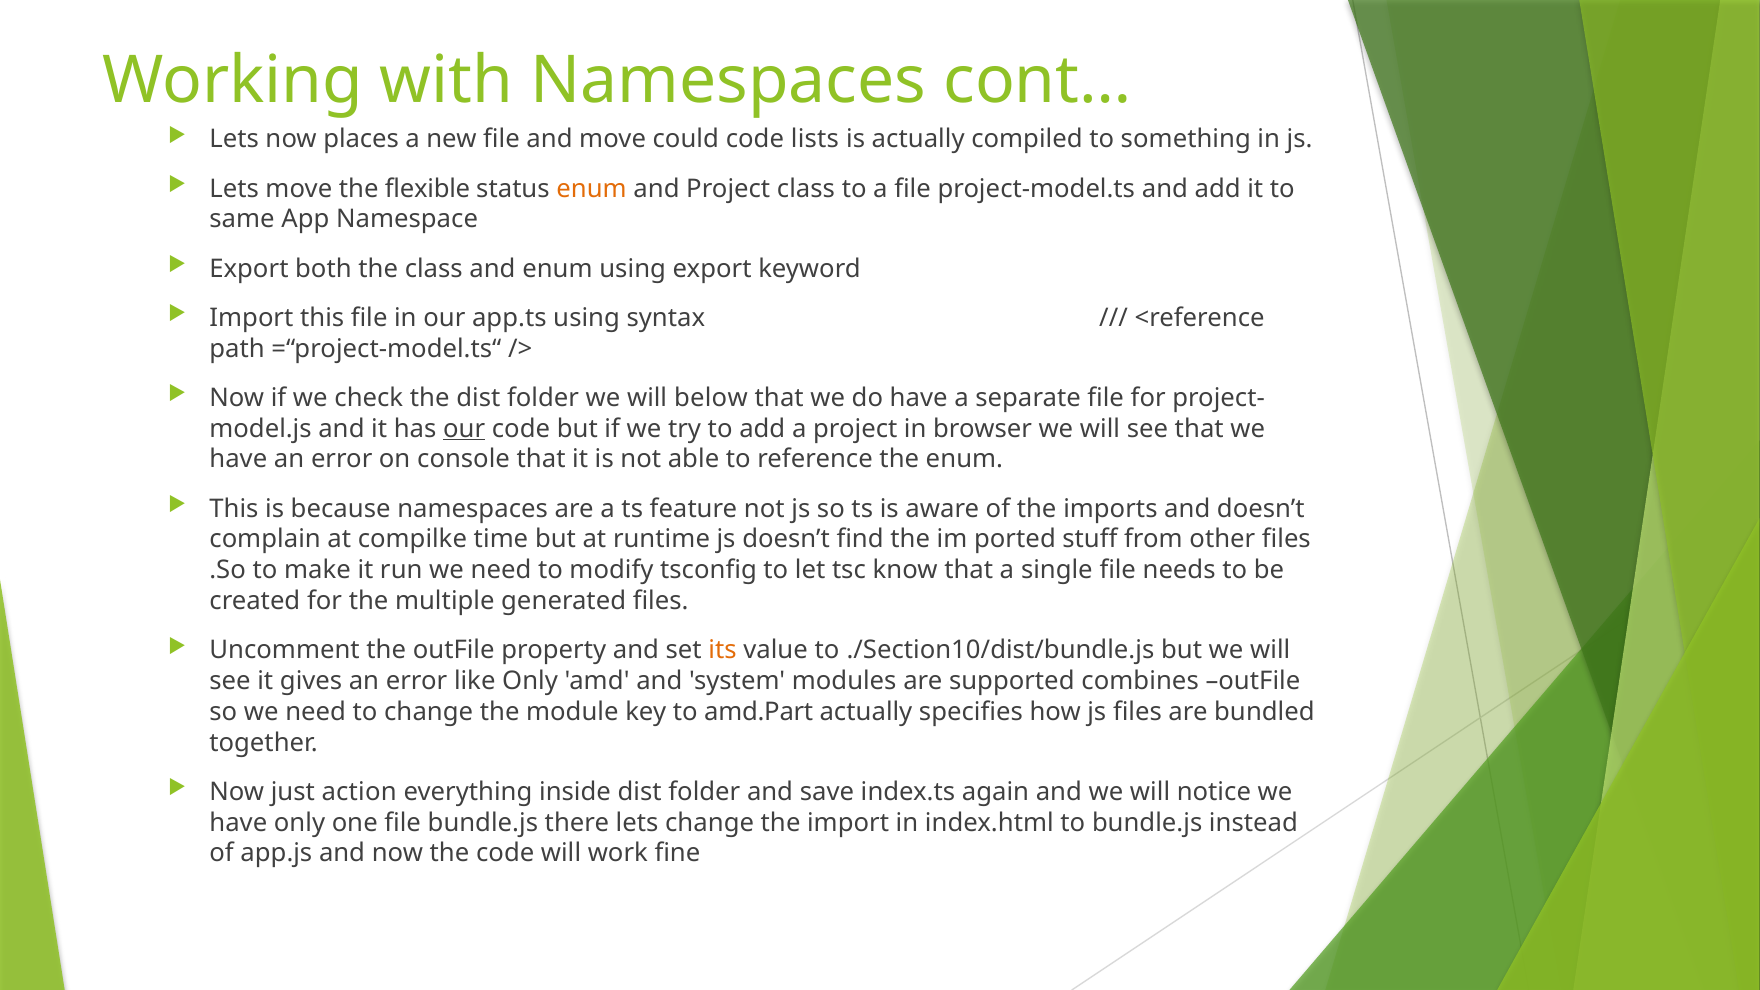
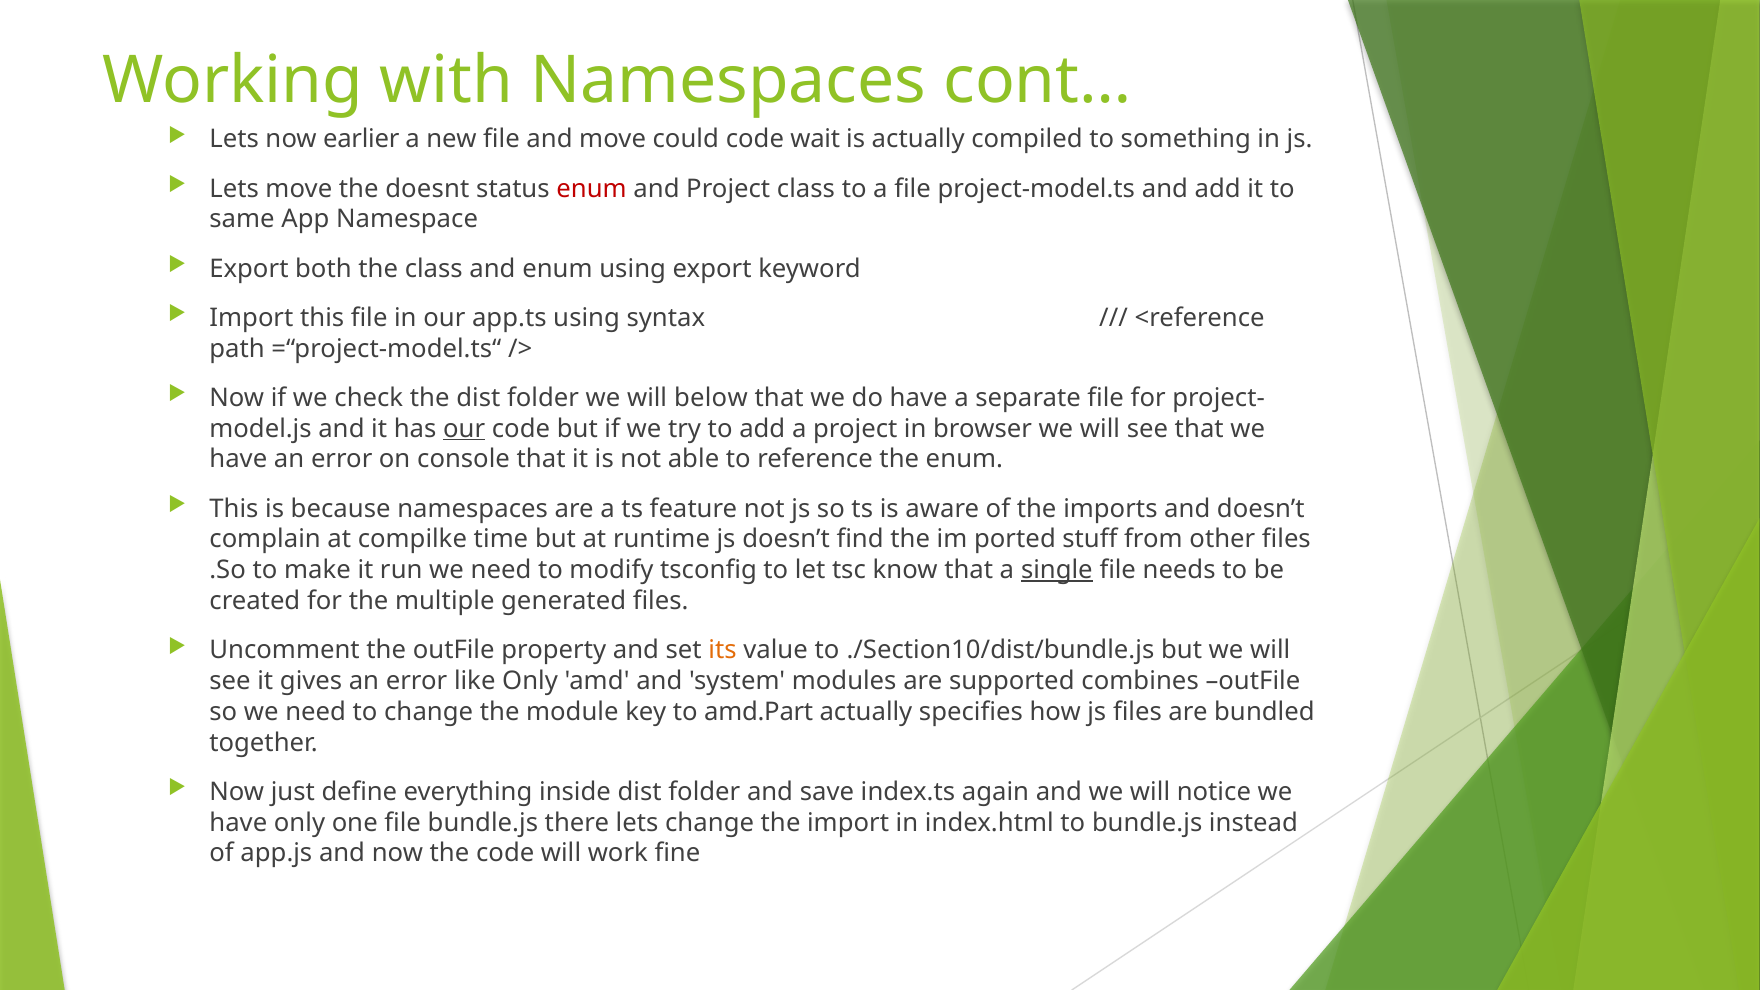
places: places -> earlier
lists: lists -> wait
flexible: flexible -> doesnt
enum at (592, 189) colour: orange -> red
single underline: none -> present
action: action -> define
